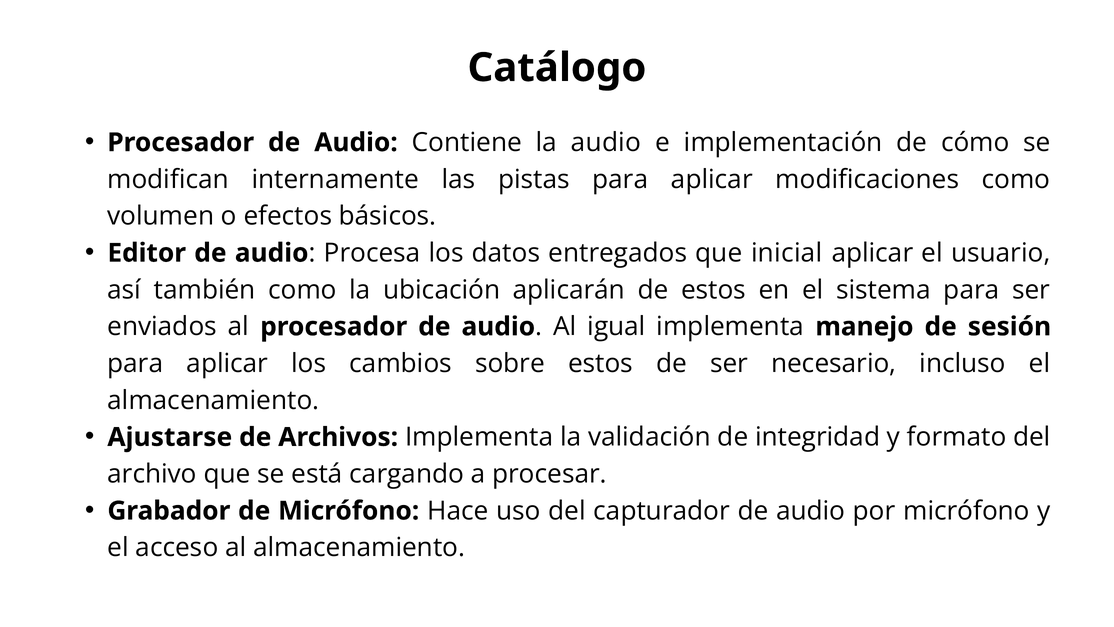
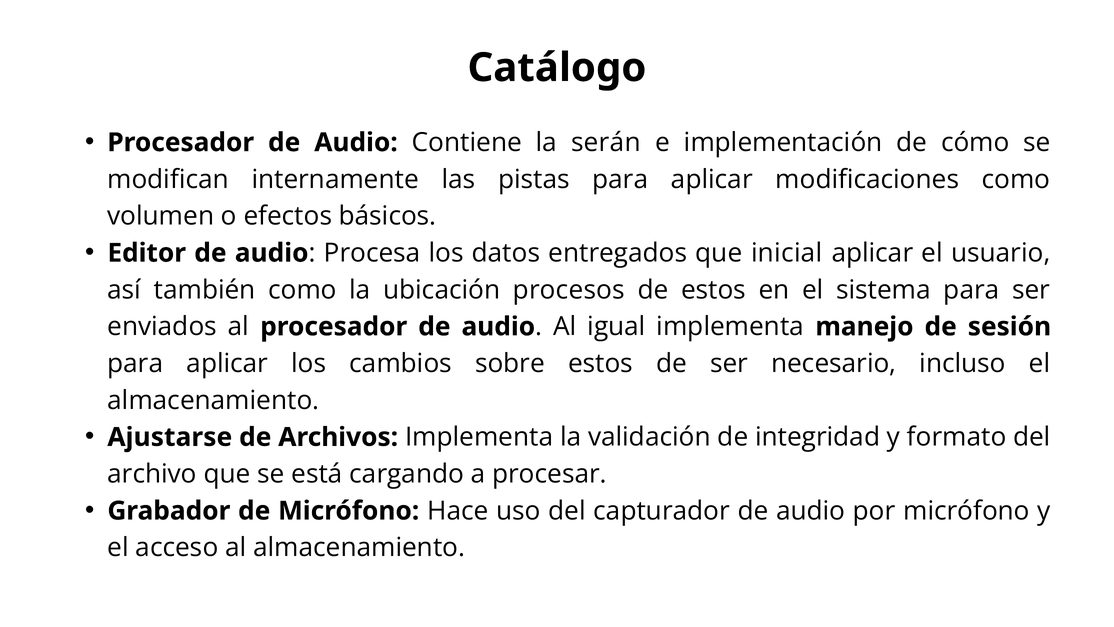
la audio: audio -> serán
aplicarán: aplicarán -> procesos
